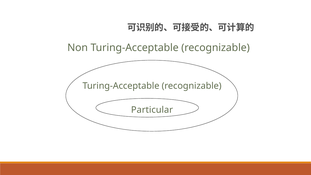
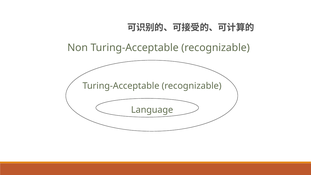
Particular: Particular -> Language
